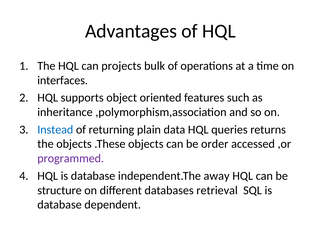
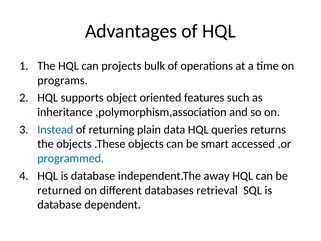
interfaces: interfaces -> programs
order: order -> smart
programmed colour: purple -> blue
structure: structure -> returned
